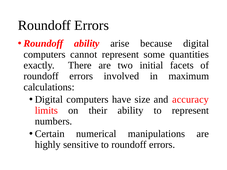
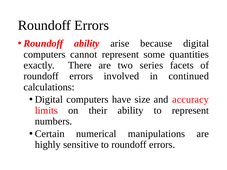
initial: initial -> series
maximum: maximum -> continued
